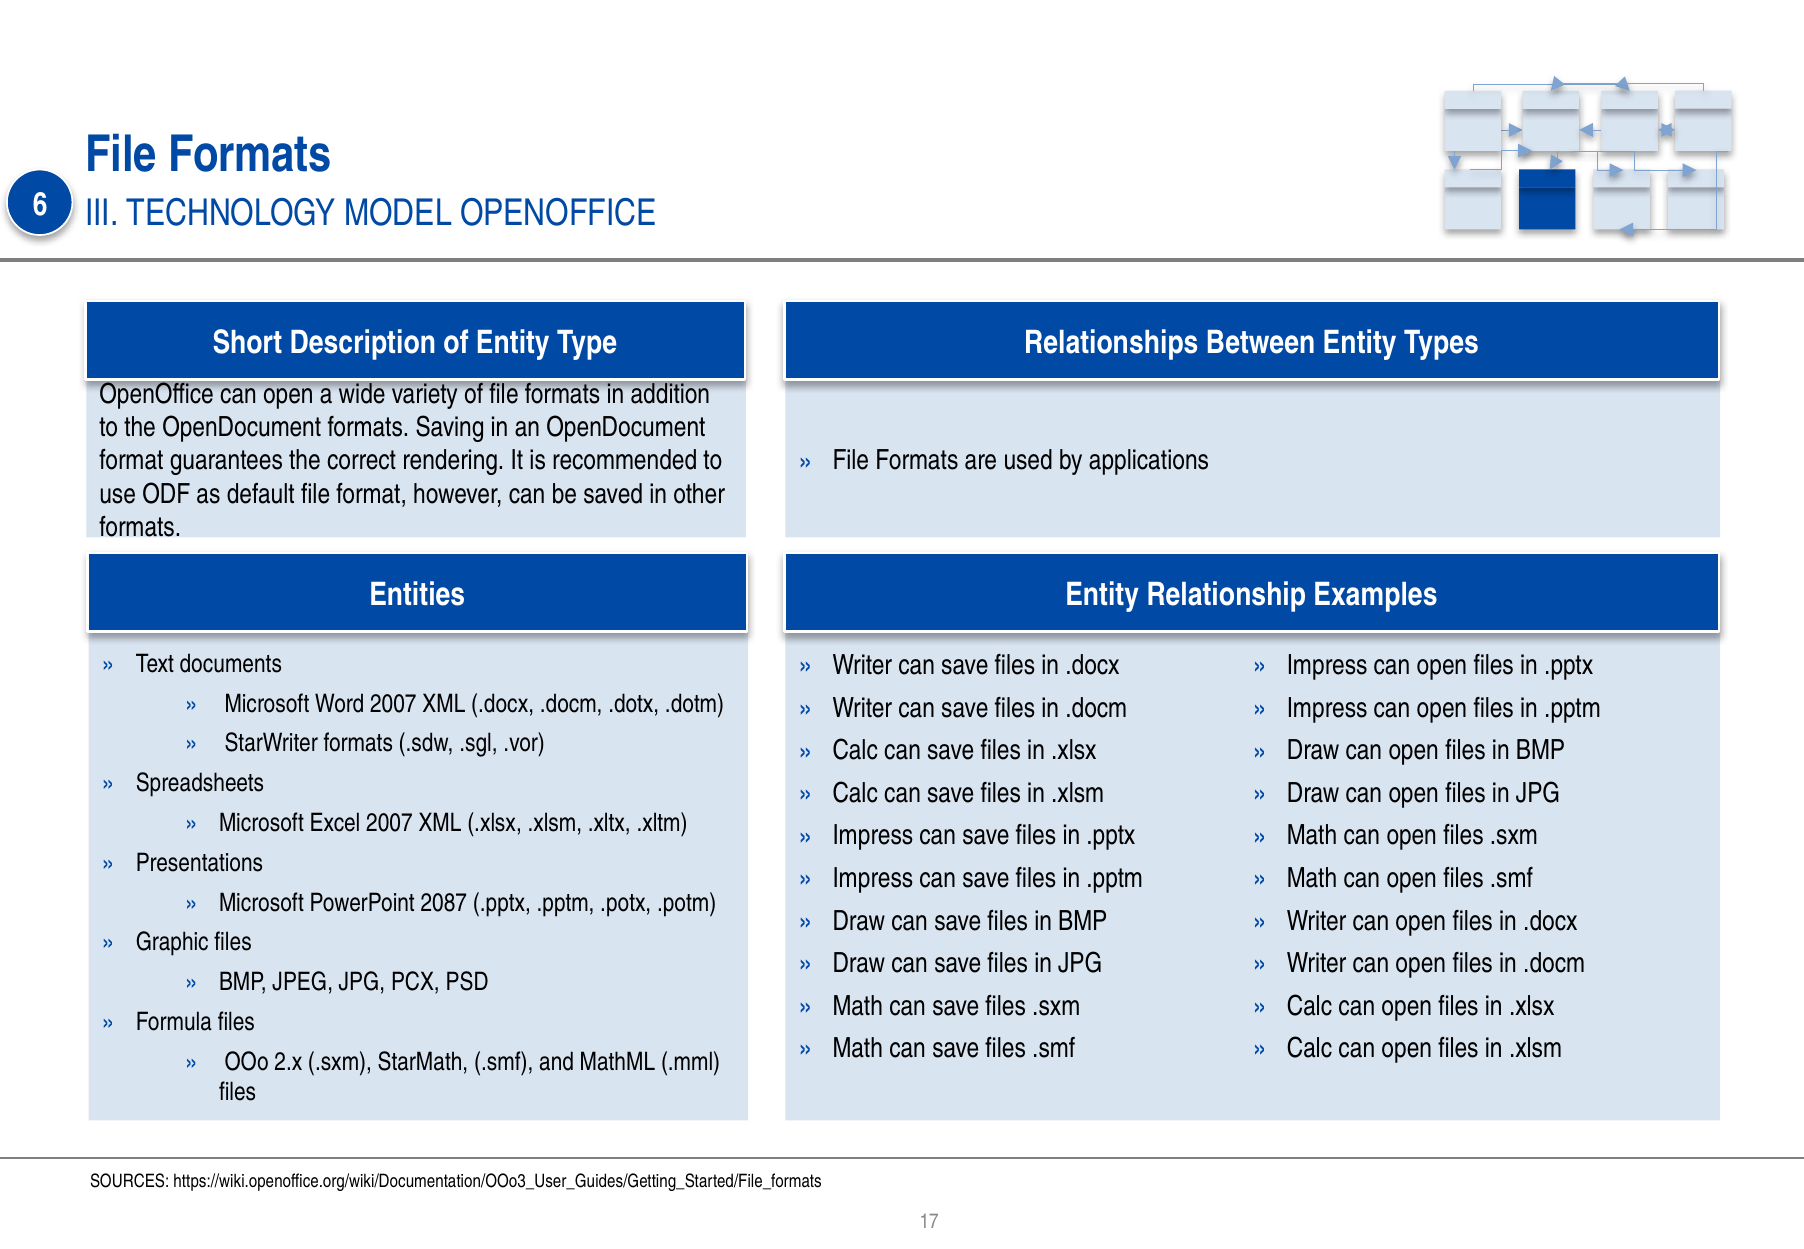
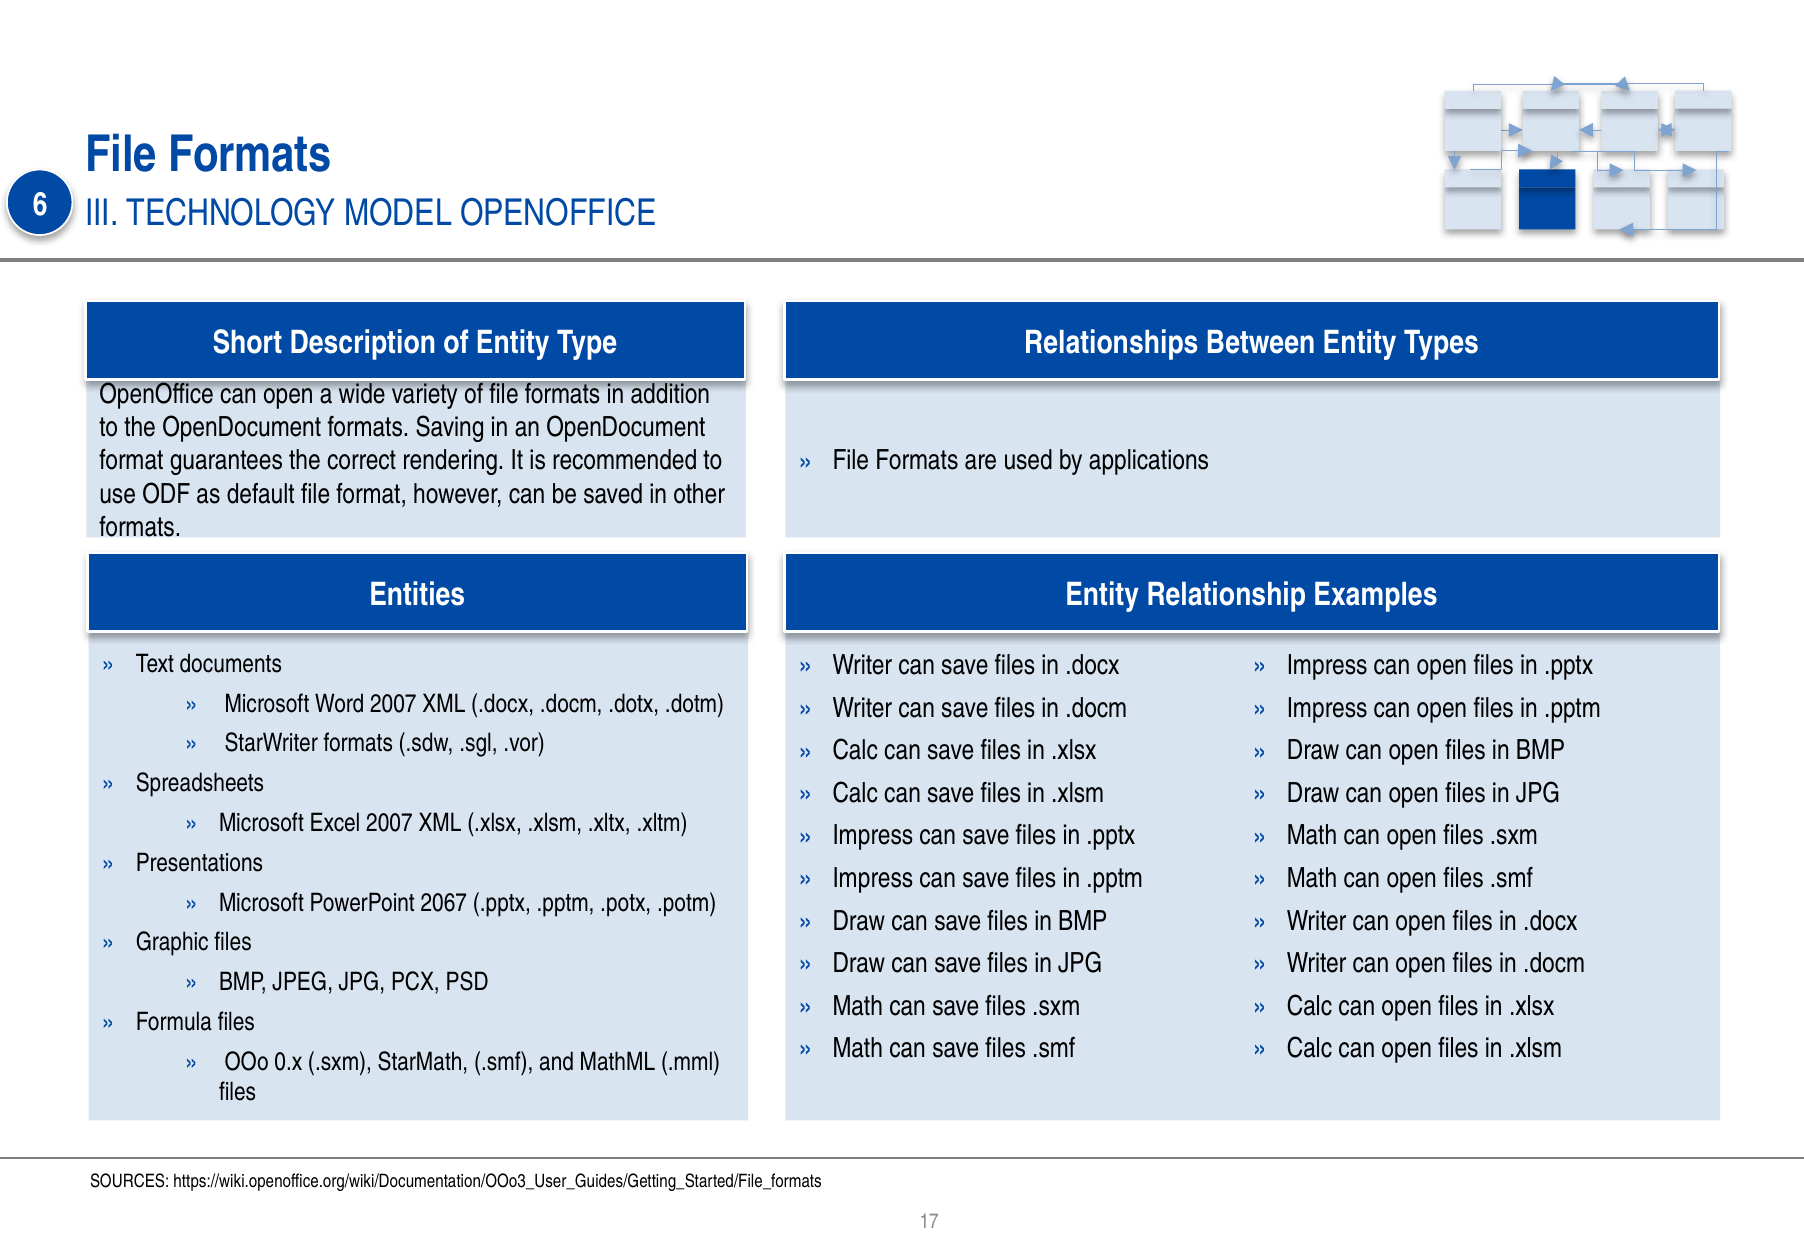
2087: 2087 -> 2067
2.x: 2.x -> 0.x
